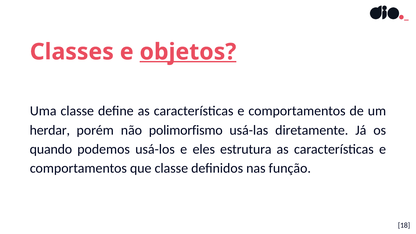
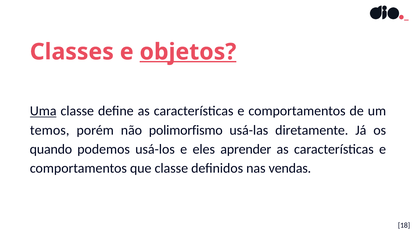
Uma underline: none -> present
herdar: herdar -> temos
estrutura: estrutura -> aprender
função: função -> vendas
